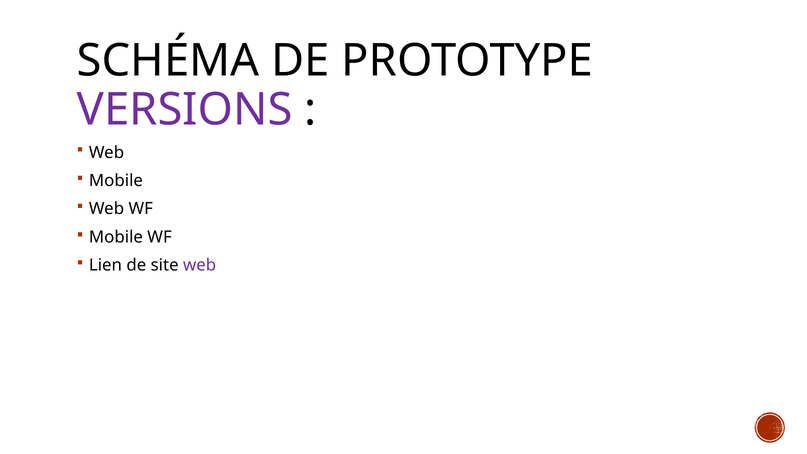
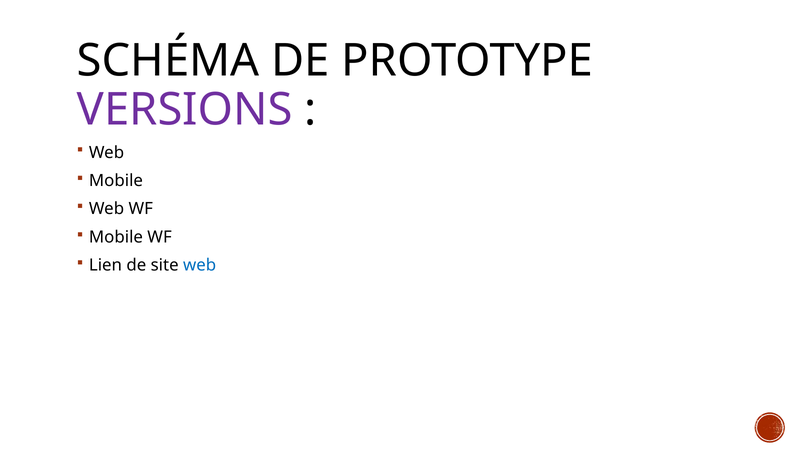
web at (200, 265) colour: purple -> blue
